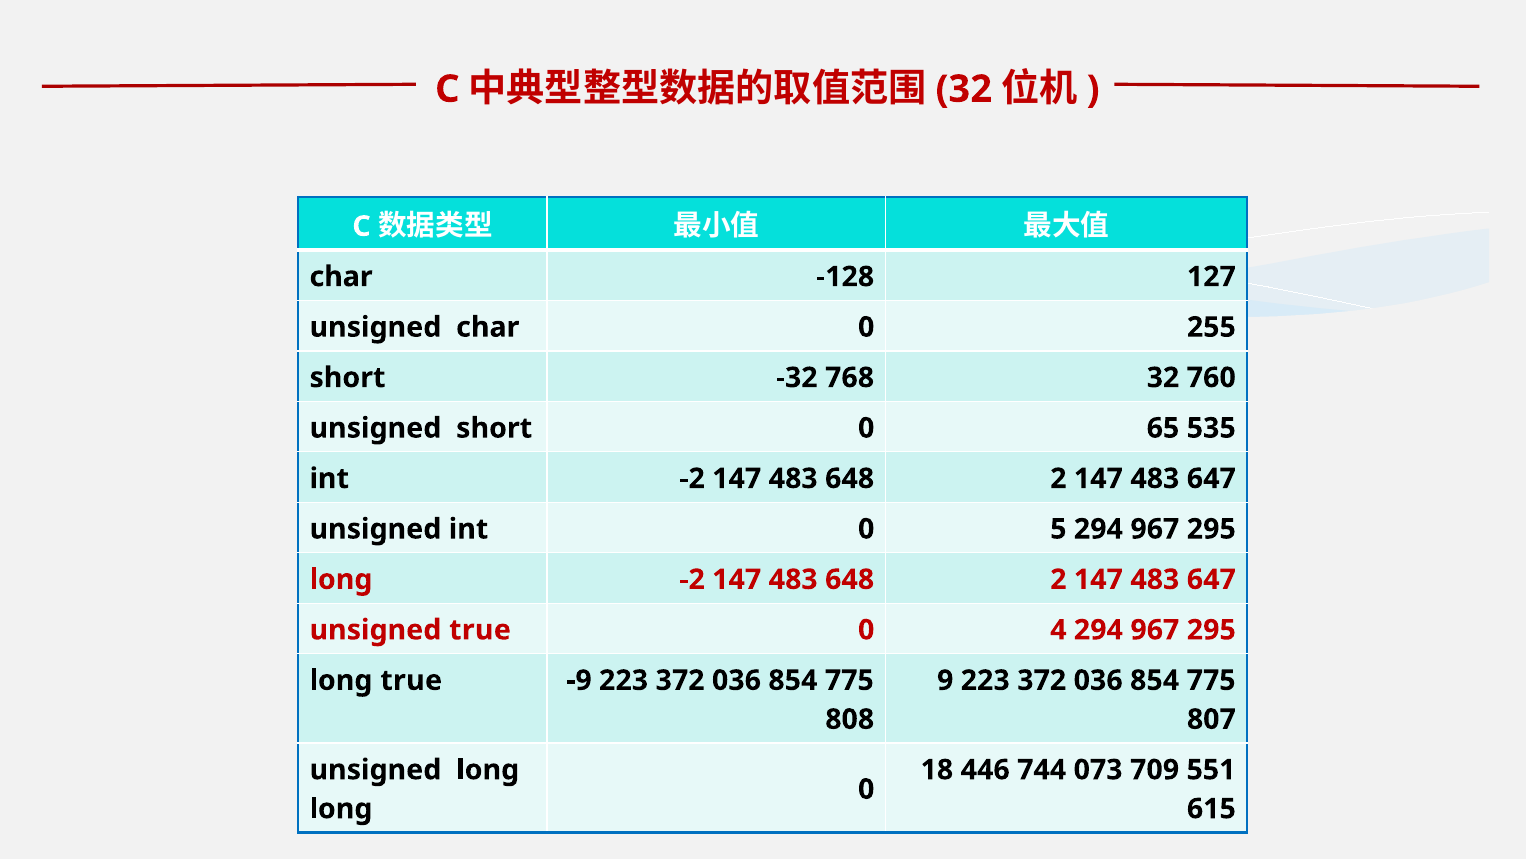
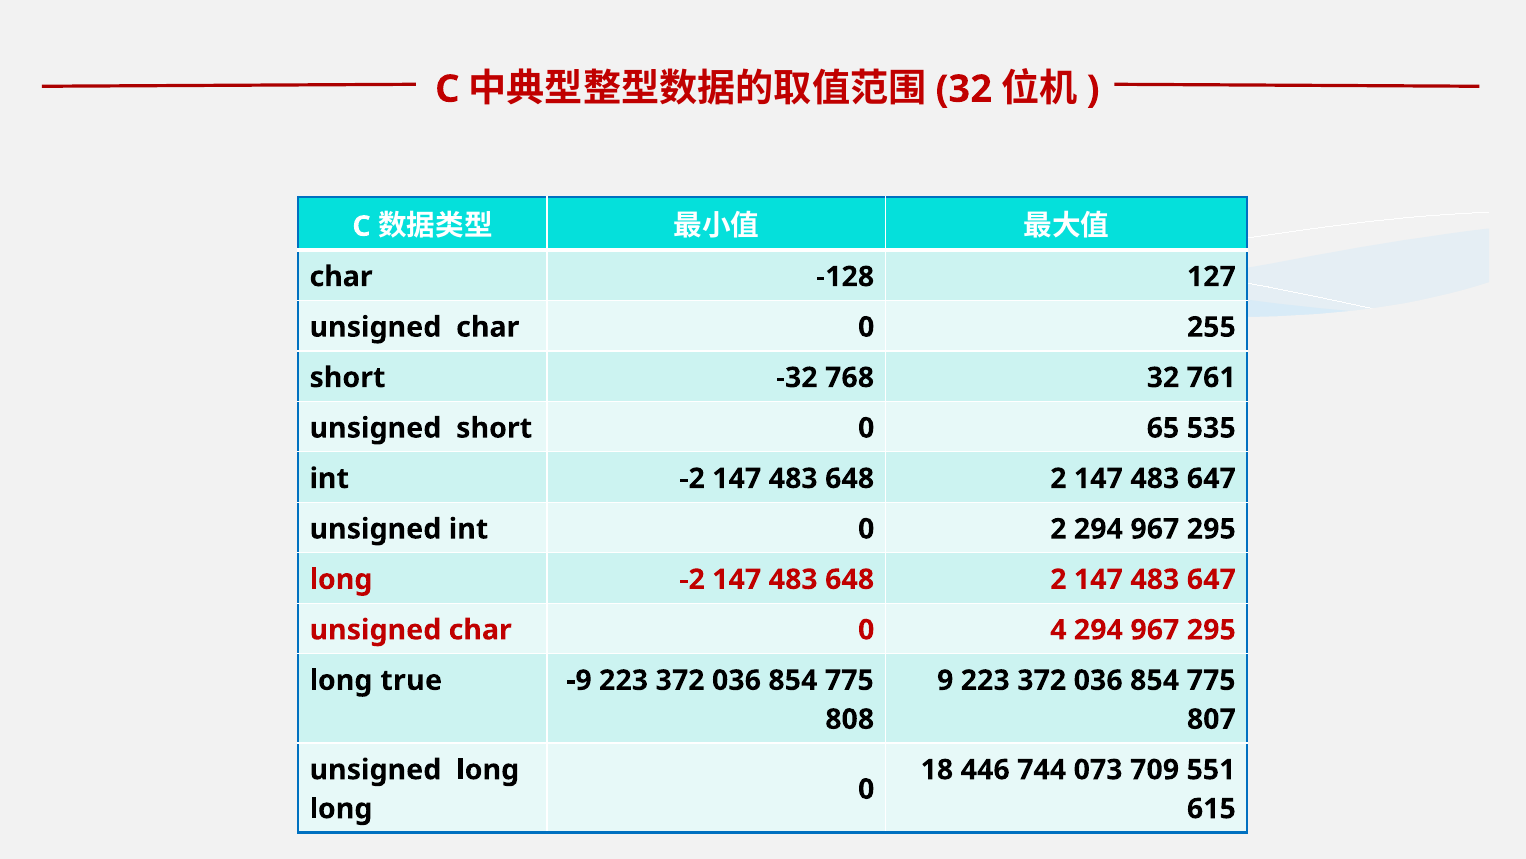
760: 760 -> 761
0 5: 5 -> 2
true at (480, 630): true -> char
